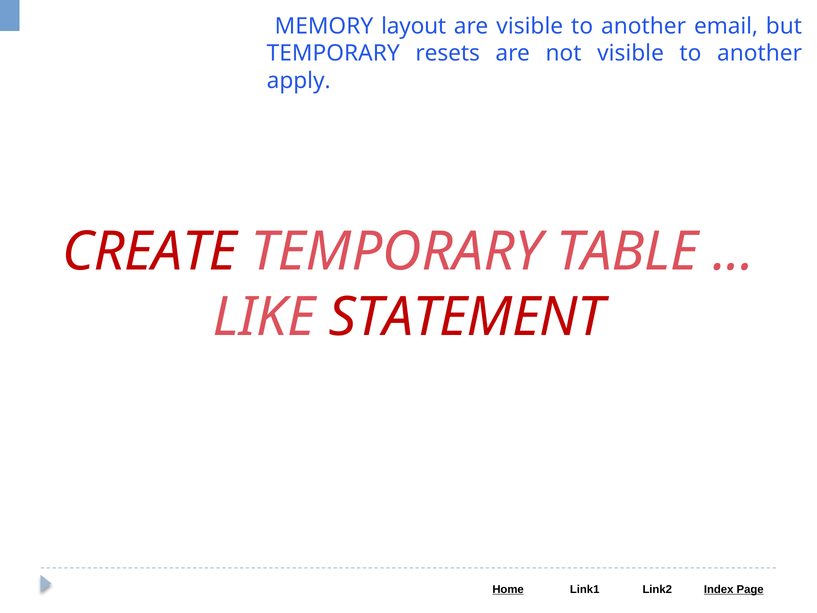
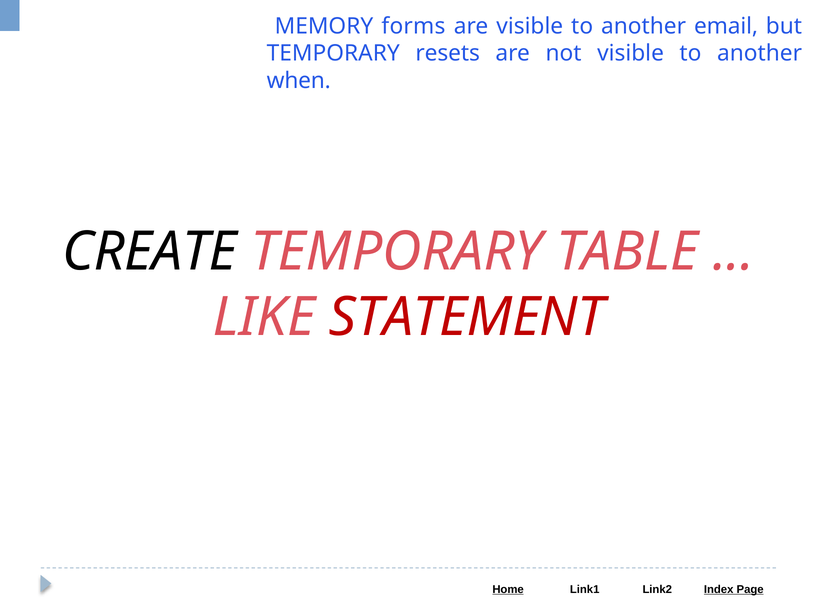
layout: layout -> forms
apply: apply -> when
CREATE colour: red -> black
